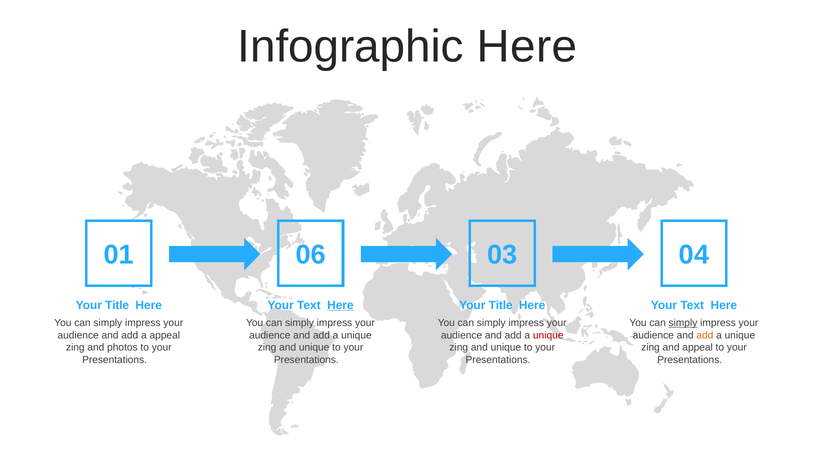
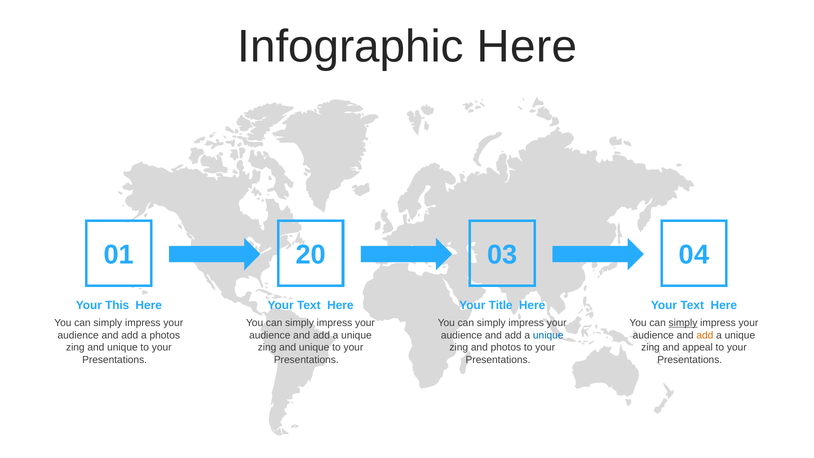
06: 06 -> 20
Title at (117, 305): Title -> This
Here at (340, 305) underline: present -> none
a appeal: appeal -> photos
unique at (548, 335) colour: red -> blue
photos at (122, 347): photos -> unique
unique at (506, 347): unique -> photos
